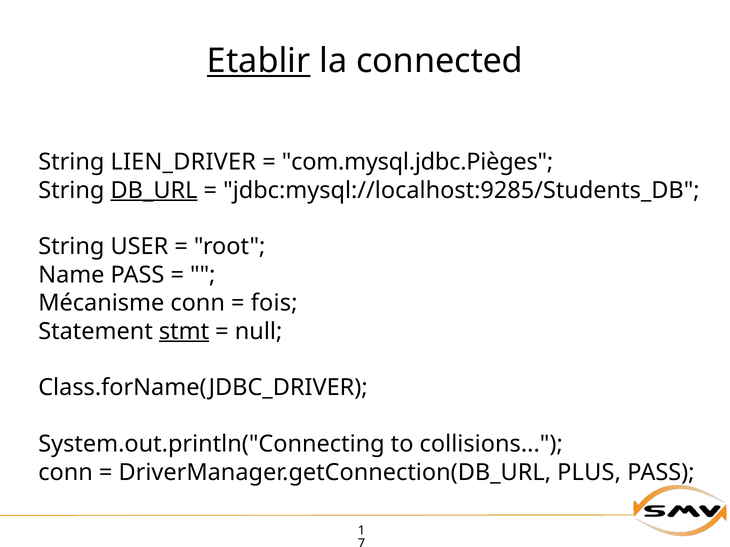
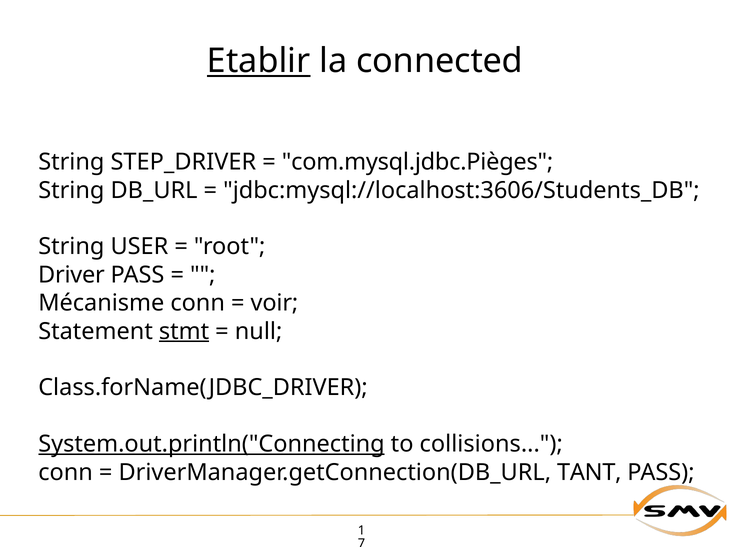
LIEN_DRIVER: LIEN_DRIVER -> STEP_DRIVER
DB_URL underline: present -> none
jdbc:mysql://localhost:9285/Students_DB: jdbc:mysql://localhost:9285/Students_DB -> jdbc:mysql://localhost:3606/Students_DB
Name: Name -> Driver
fois: fois -> voir
System.out.println("Connecting underline: none -> present
PLUS: PLUS -> TANT
